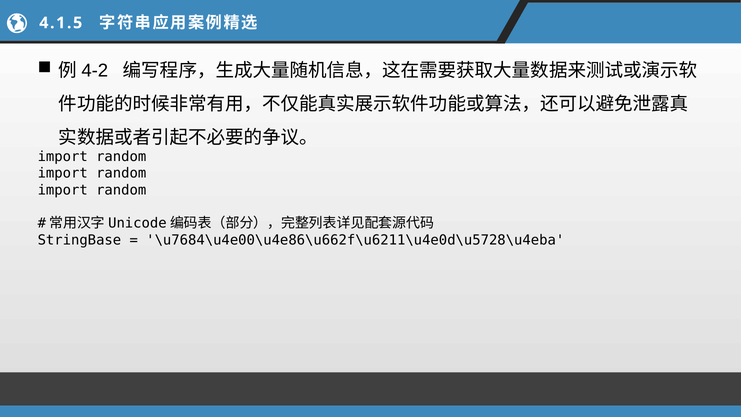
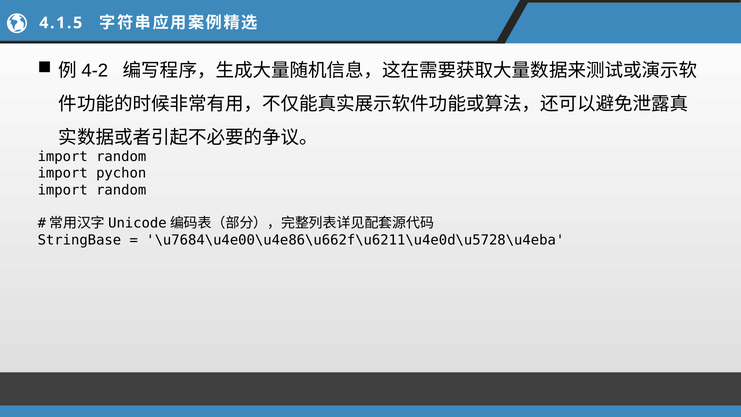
random at (121, 173): random -> pychon
